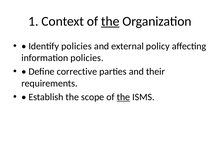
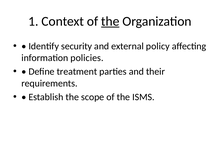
Identify policies: policies -> security
corrective: corrective -> treatment
the at (123, 97) underline: present -> none
